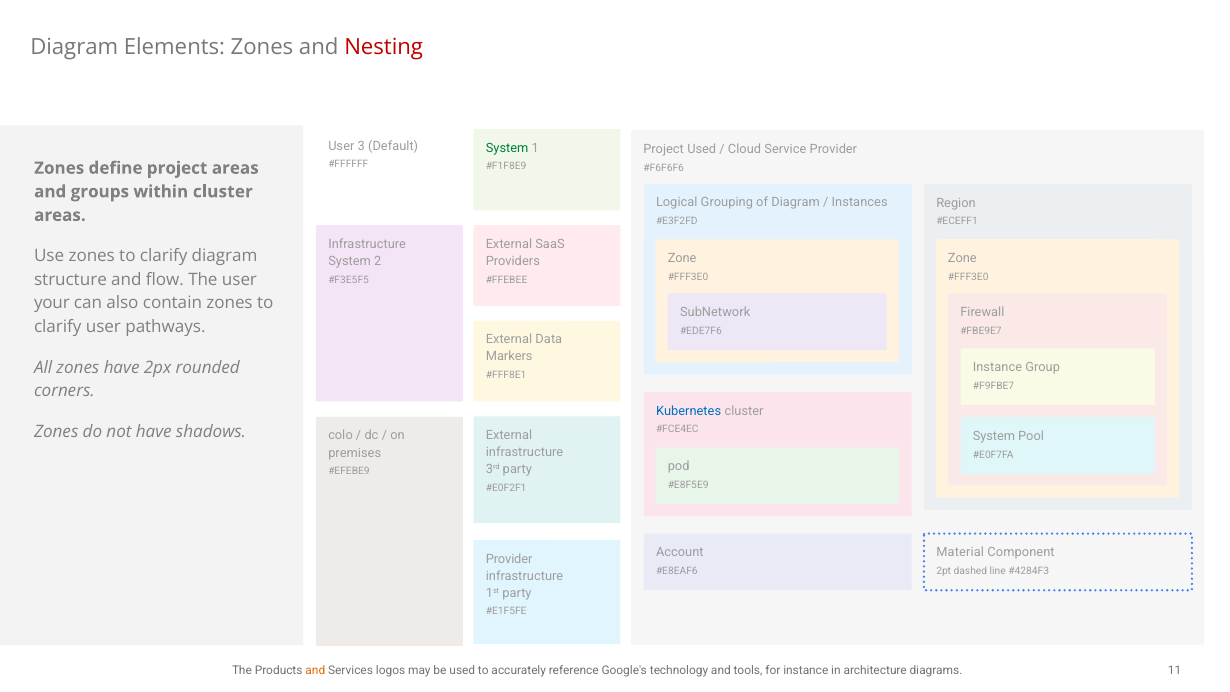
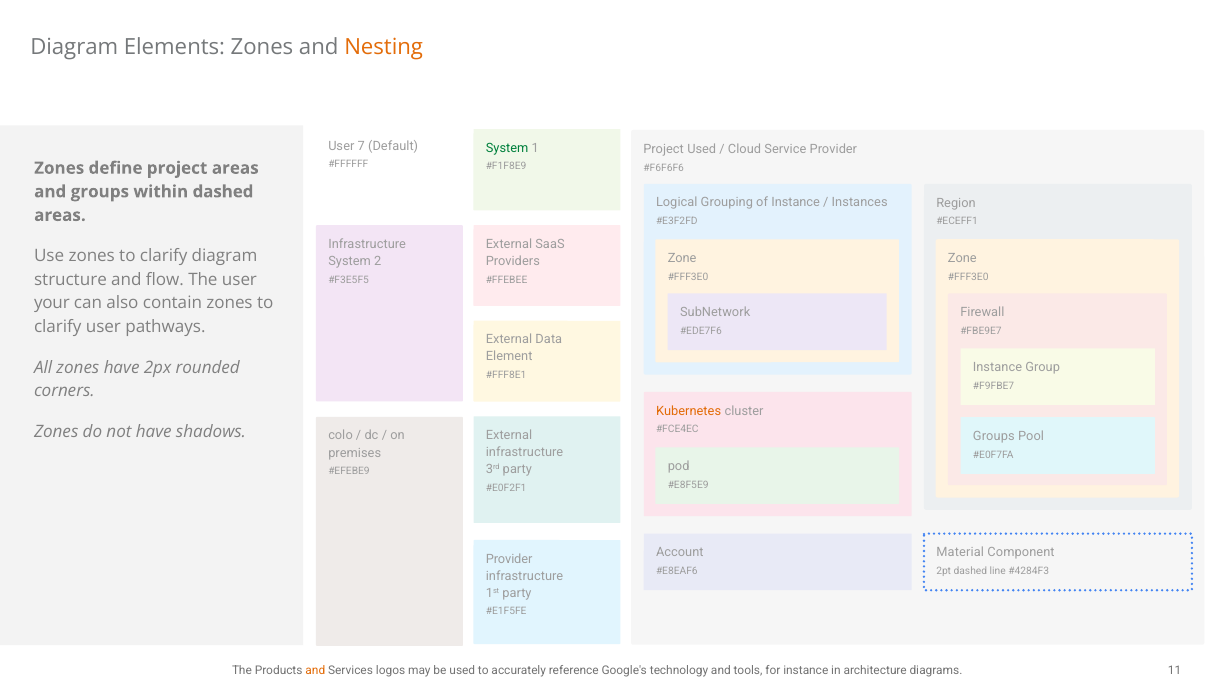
Nesting colour: red -> orange
3: 3 -> 7
within cluster: cluster -> dashed
of Diagram: Diagram -> Instance
Markers: Markers -> Element
Kubernetes colour: blue -> orange
System at (994, 436): System -> Groups
